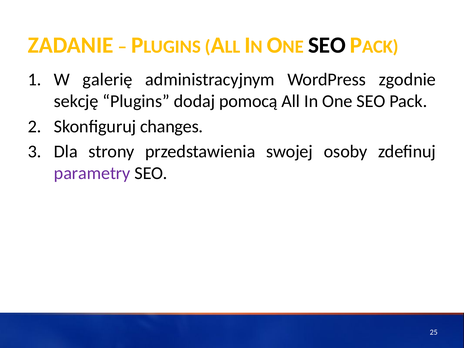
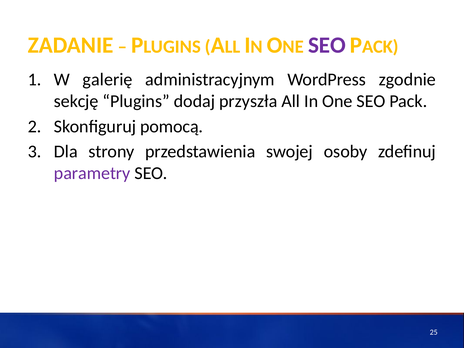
SEO at (327, 45) colour: black -> purple
pomocą: pomocą -> przyszła
changes: changes -> pomocą
